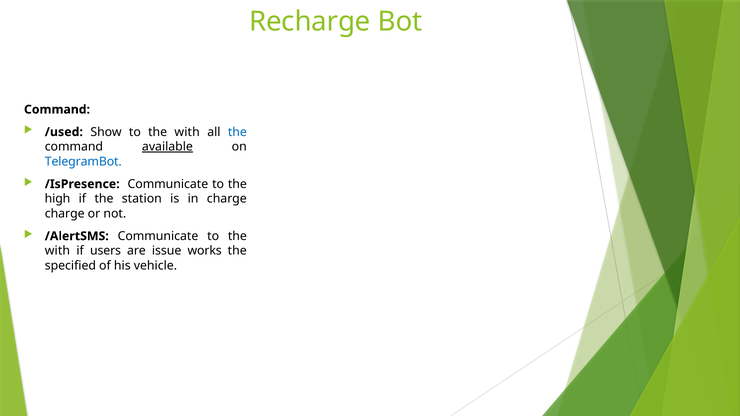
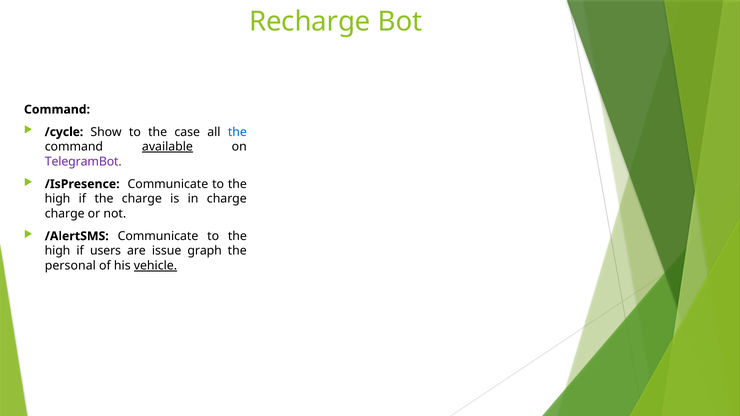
/used: /used -> /cycle
Show to the with: with -> case
TelegramBot colour: blue -> purple
the station: station -> charge
with at (57, 251): with -> high
works: works -> graph
specified: specified -> personal
vehicle underline: none -> present
